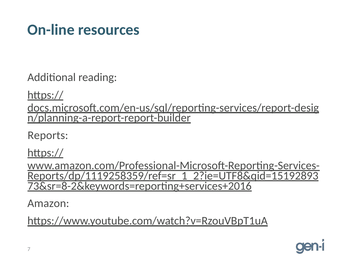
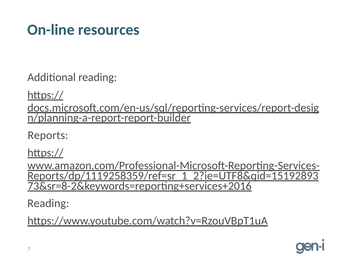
Amazon at (48, 203): Amazon -> Reading
